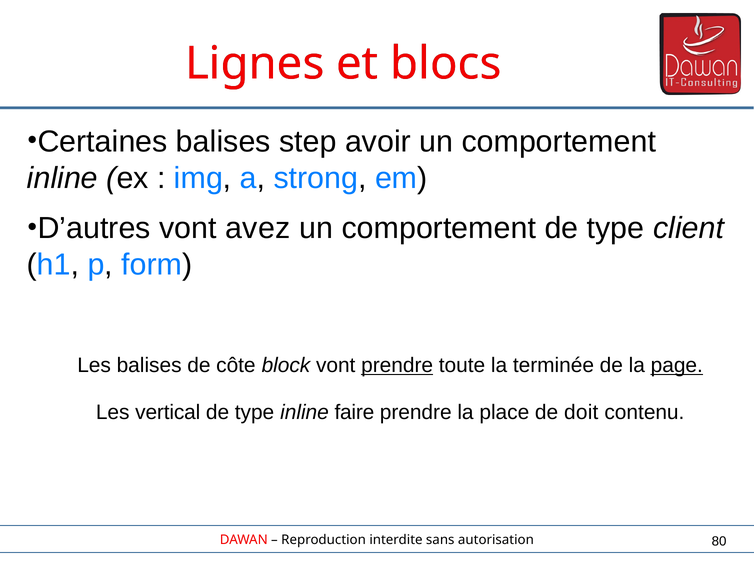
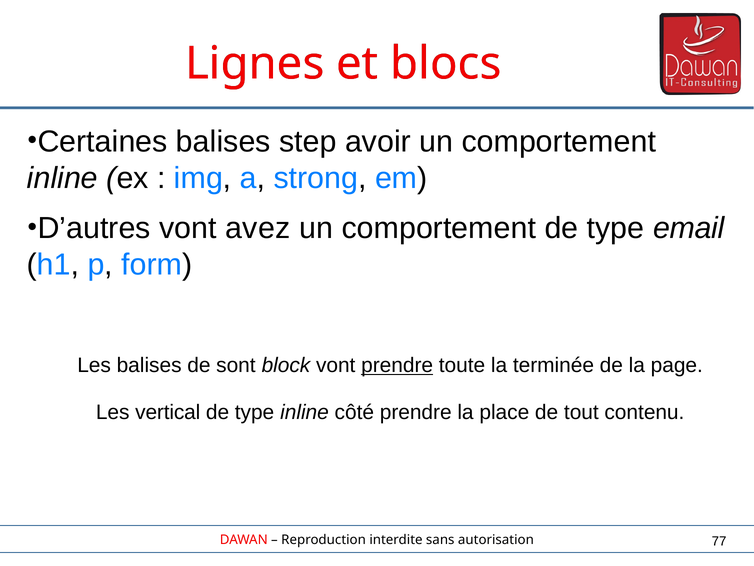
client: client -> email
côte: côte -> sont
page underline: present -> none
faire: faire -> côté
doit: doit -> tout
80: 80 -> 77
